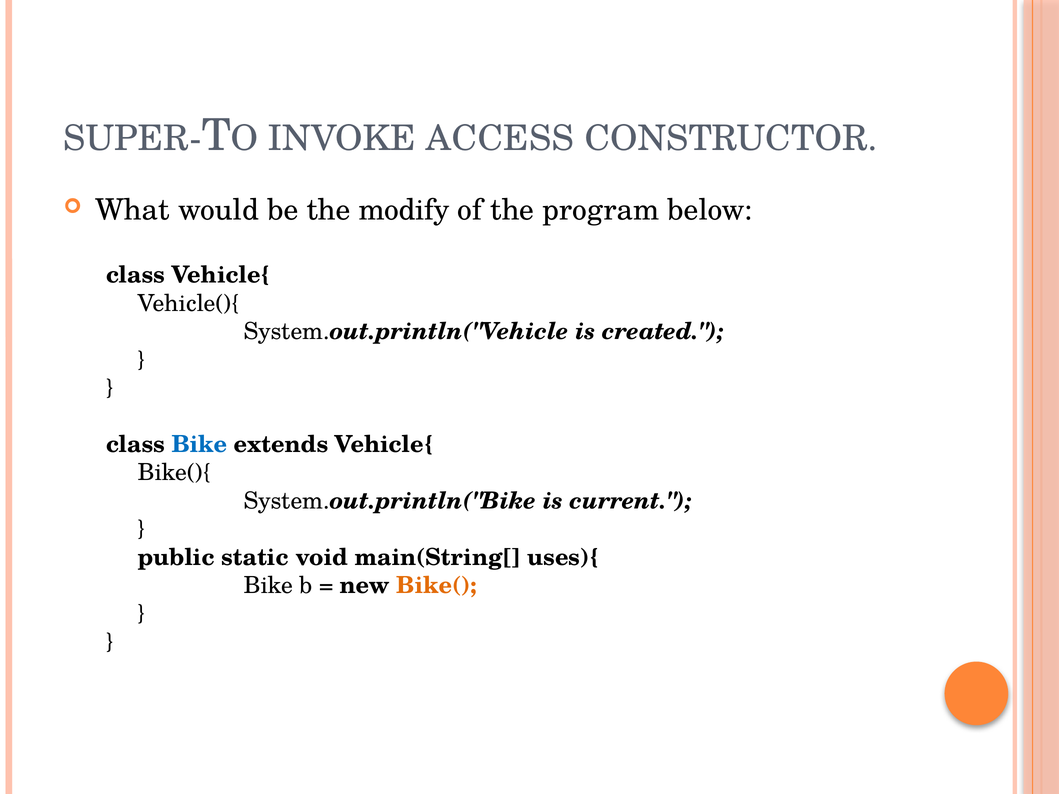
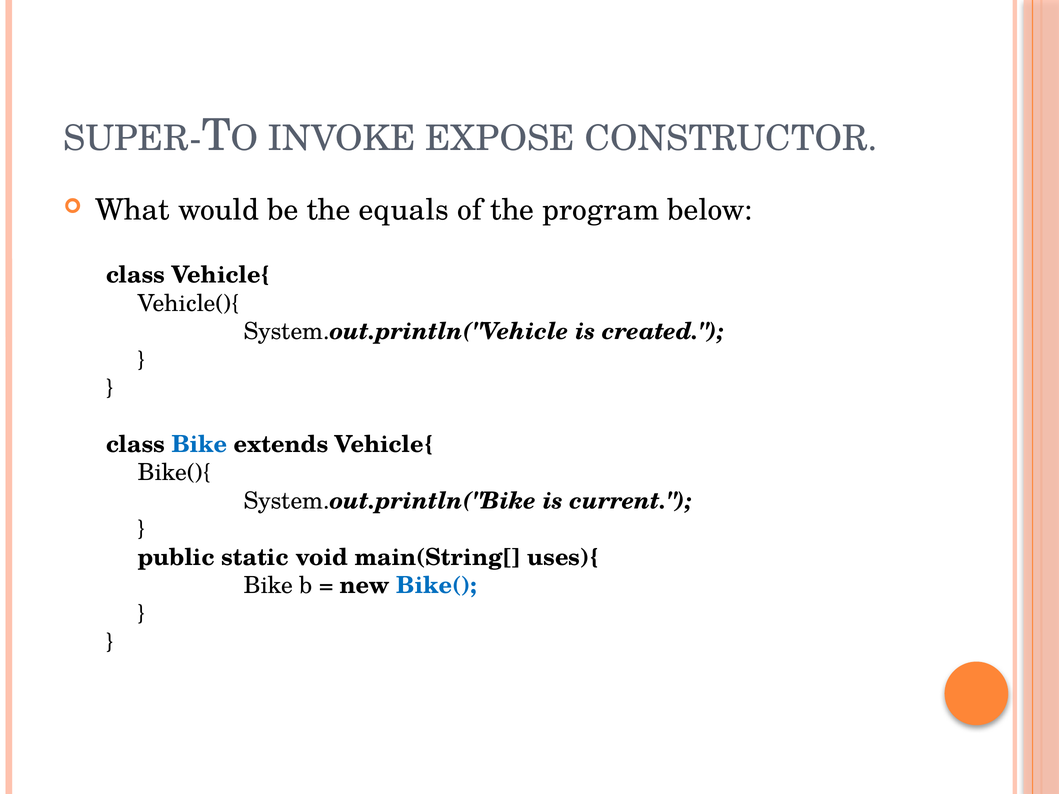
ACCESS: ACCESS -> EXPOSE
modify: modify -> equals
Bike( colour: orange -> blue
